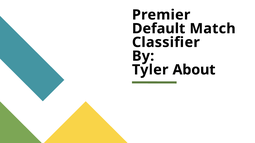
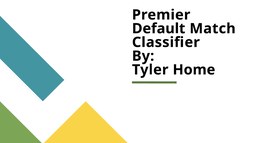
About: About -> Home
